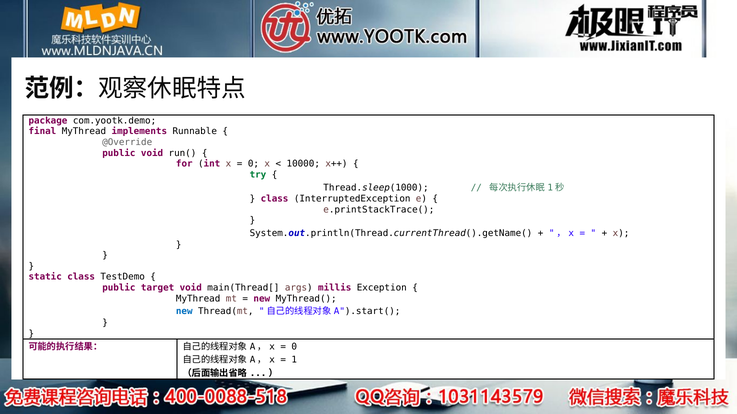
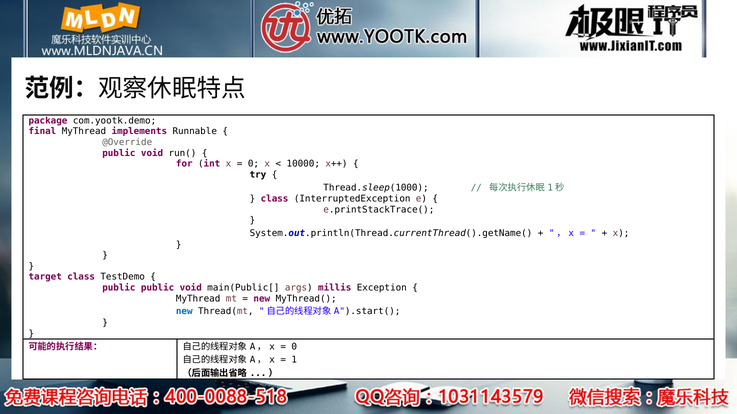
try colour: green -> black
static: static -> target
public target: target -> public
main(Thread[: main(Thread[ -> main(Public[
